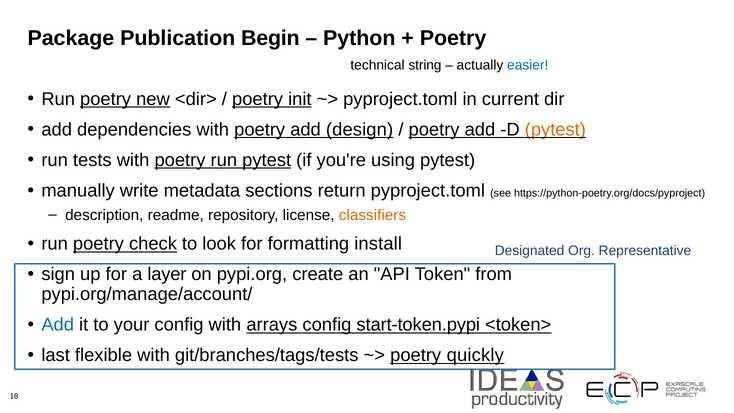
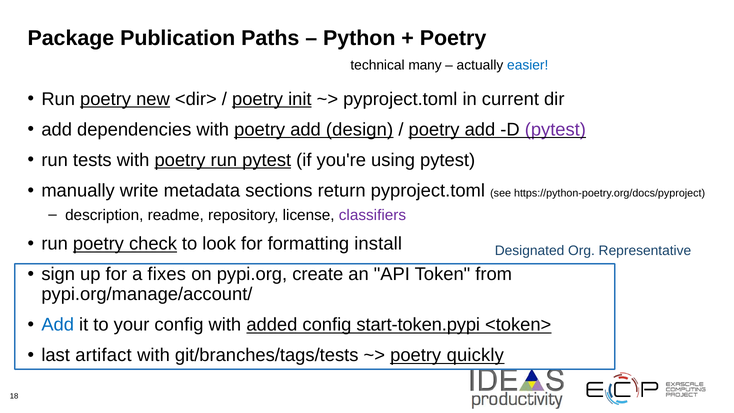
Begin: Begin -> Paths
string: string -> many
pytest at (555, 130) colour: orange -> purple
classifiers colour: orange -> purple
layer: layer -> fixes
arrays: arrays -> added
flexible: flexible -> artifact
